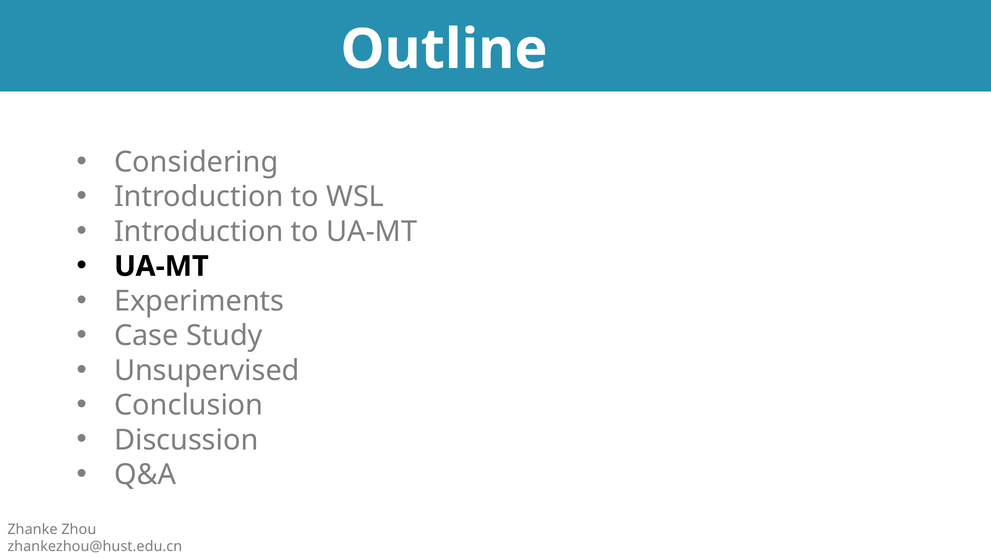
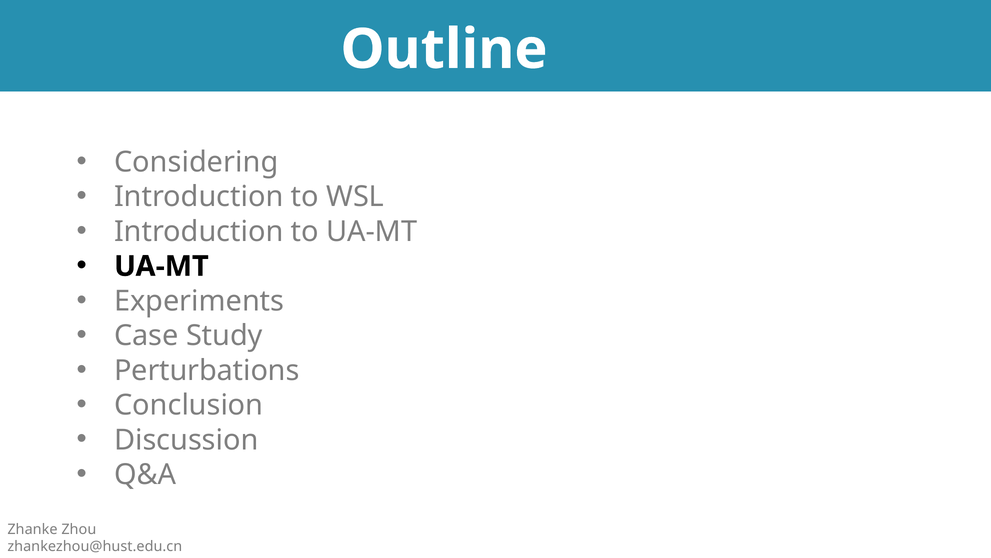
Unsupervised: Unsupervised -> Perturbations
